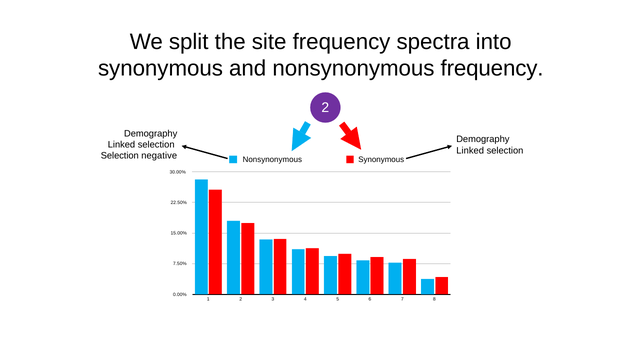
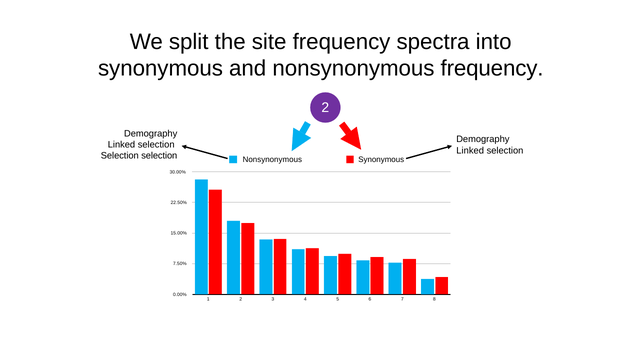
negative at (159, 156): negative -> selection
